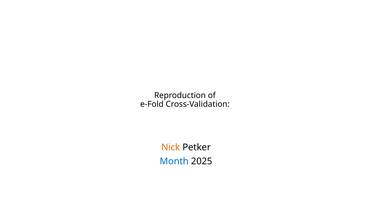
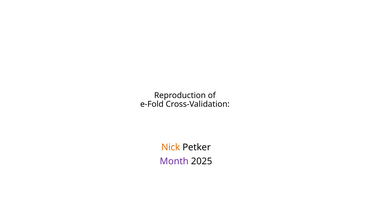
Month colour: blue -> purple
